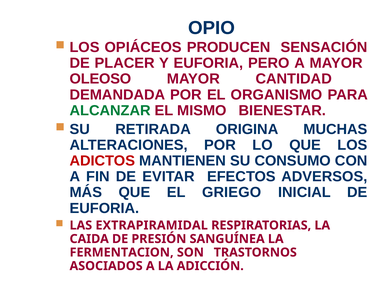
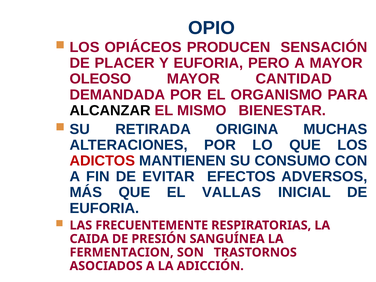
ALCANZAR colour: green -> black
GRIEGO: GRIEGO -> VALLAS
EXTRAPIRAMIDAL: EXTRAPIRAMIDAL -> FRECUENTEMENTE
